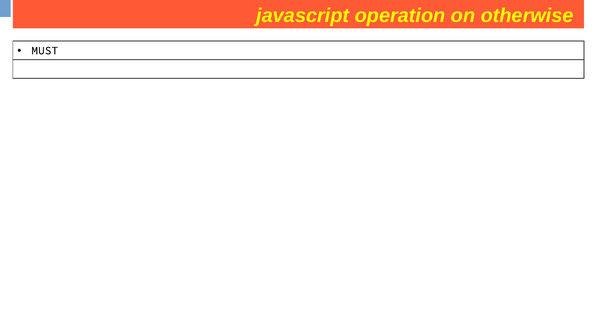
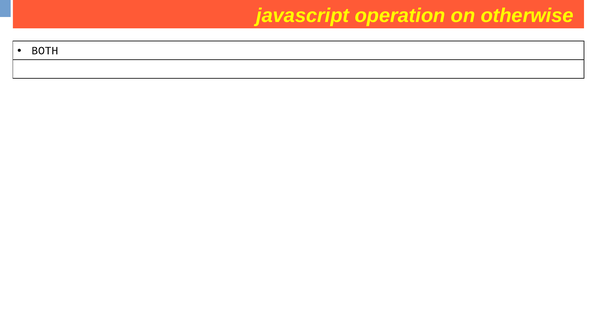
MUST: MUST -> BOTH
